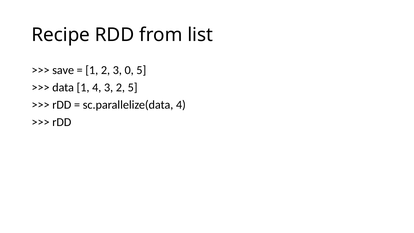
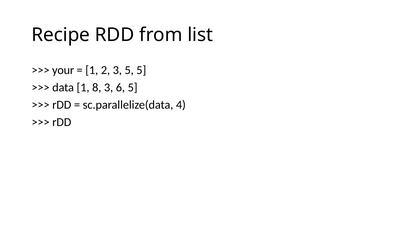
save: save -> your
3 0: 0 -> 5
1 4: 4 -> 8
3 2: 2 -> 6
